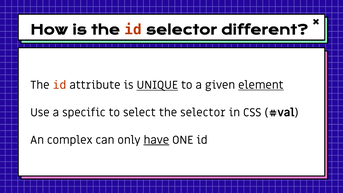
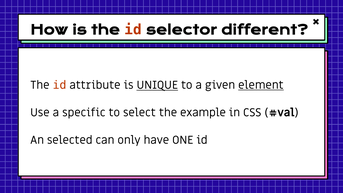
the selector: selector -> example
complex: complex -> selected
have underline: present -> none
